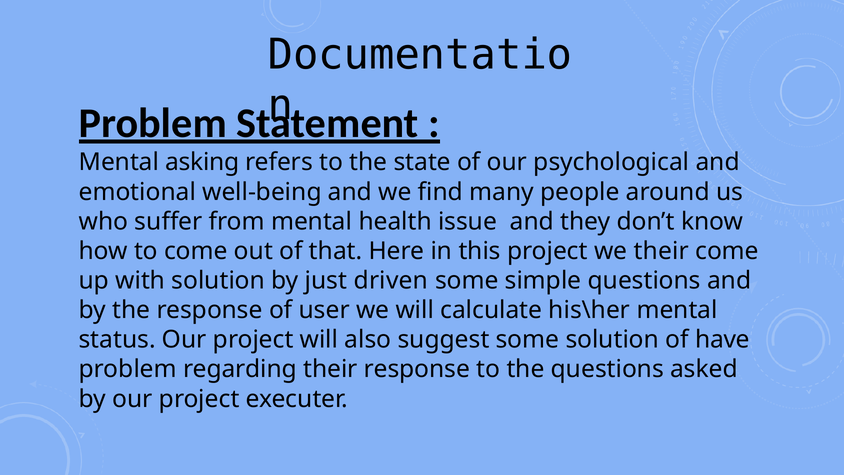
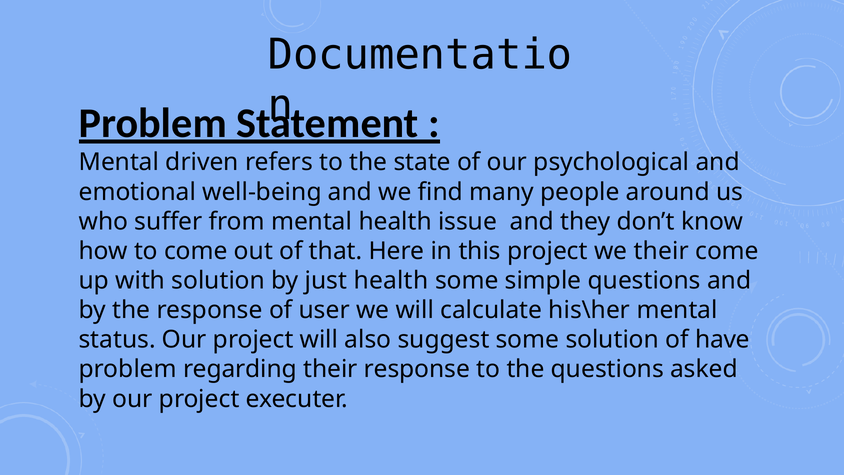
asking: asking -> driven
just driven: driven -> health
